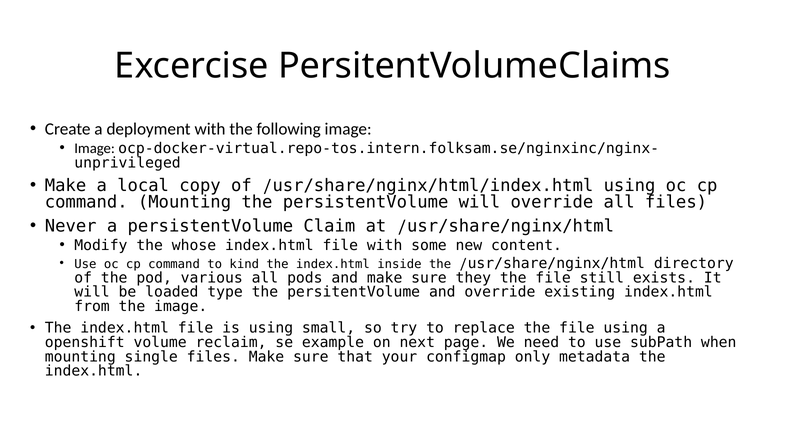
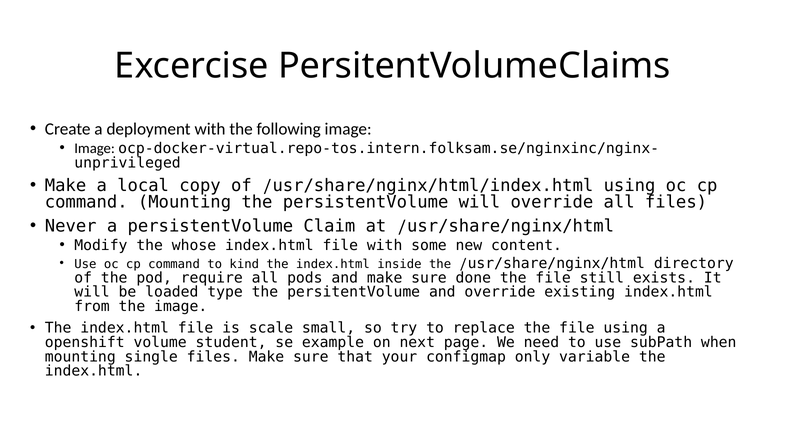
various: various -> require
they: they -> done
is using: using -> scale
reclaim: reclaim -> student
metadata: metadata -> variable
